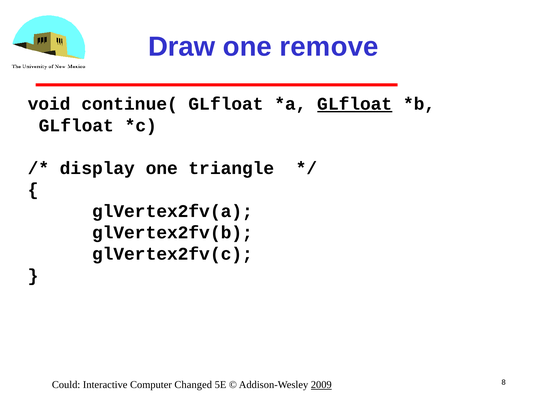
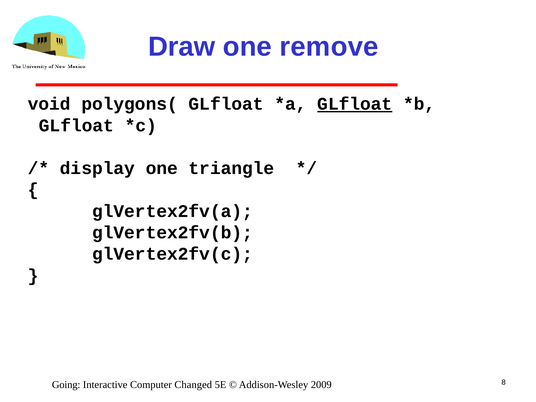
continue(: continue( -> polygons(
Could: Could -> Going
2009 underline: present -> none
